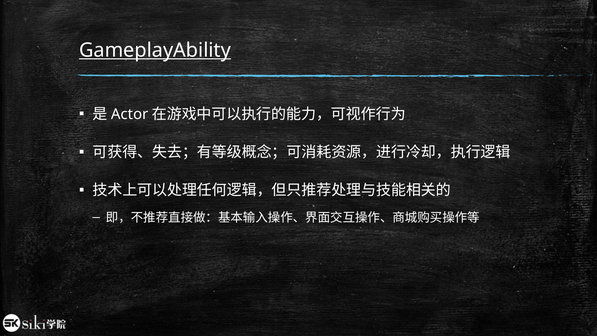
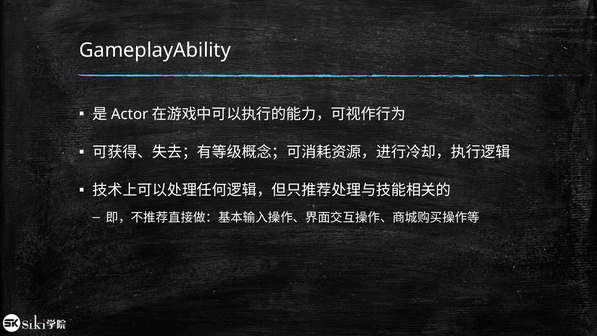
GameplayAbility underline: present -> none
